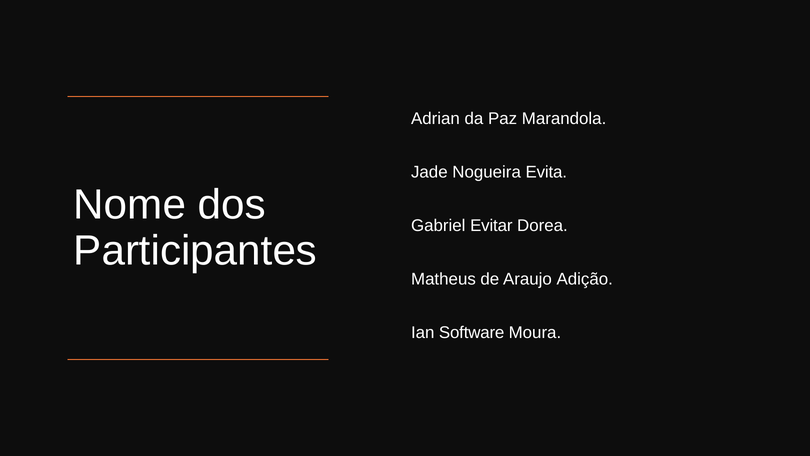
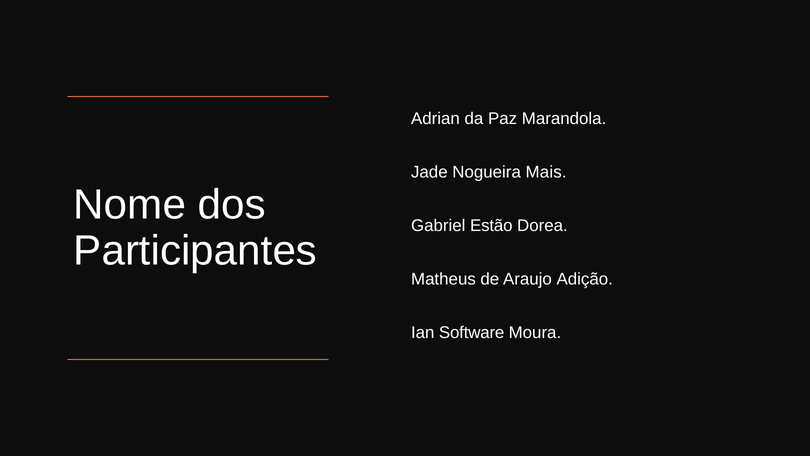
Evita: Evita -> Mais
Evitar: Evitar -> Estão
